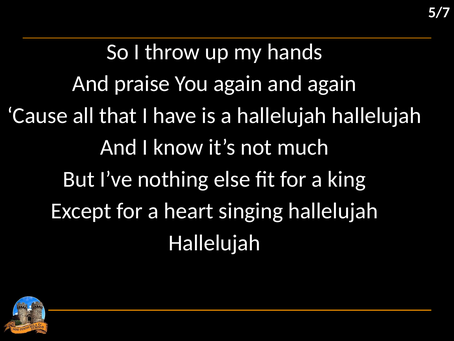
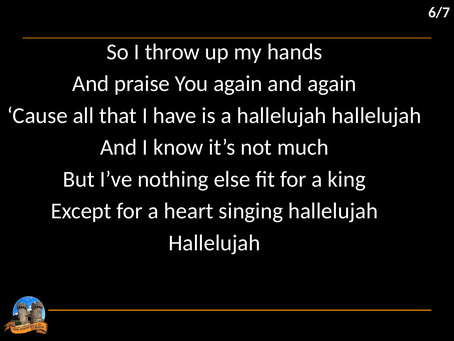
5/7: 5/7 -> 6/7
